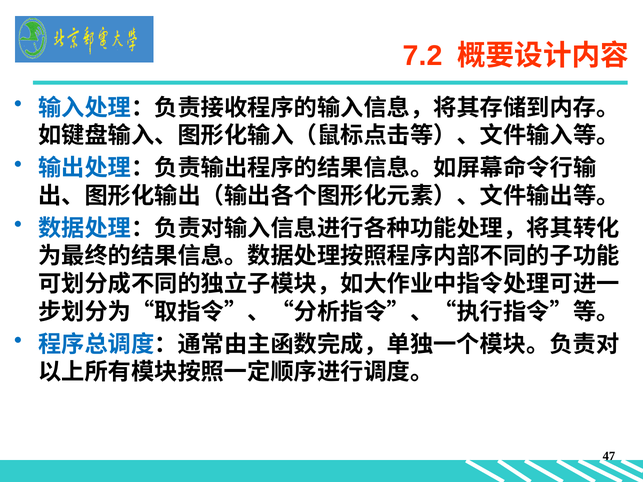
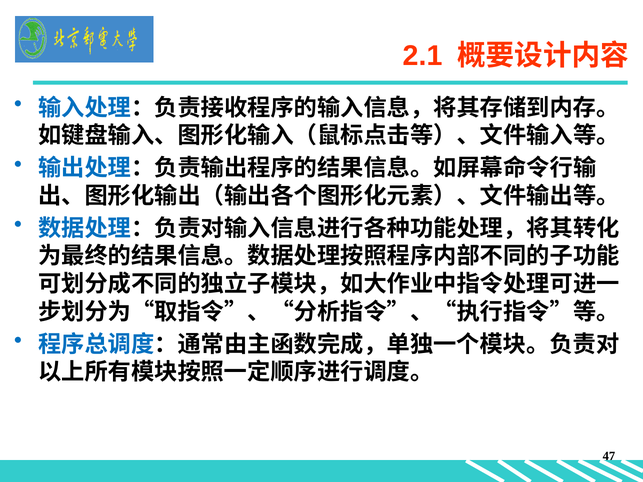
7.2: 7.2 -> 2.1
